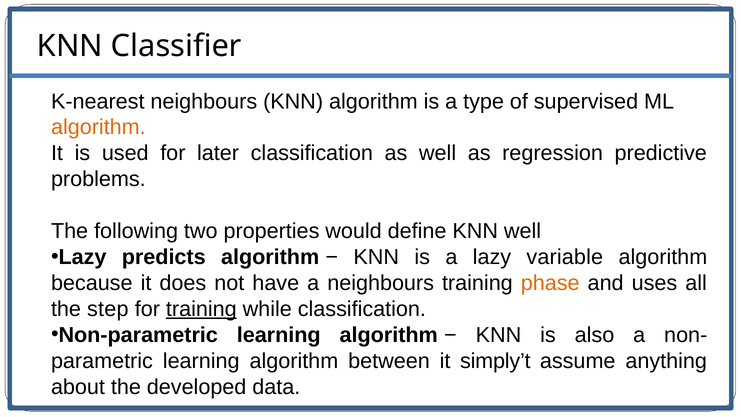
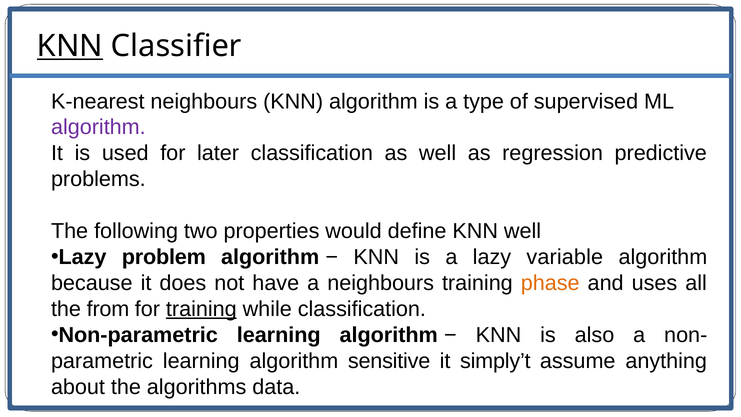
KNN at (70, 46) underline: none -> present
algorithm at (98, 127) colour: orange -> purple
predicts: predicts -> problem
step: step -> from
between: between -> sensitive
developed: developed -> algorithms
